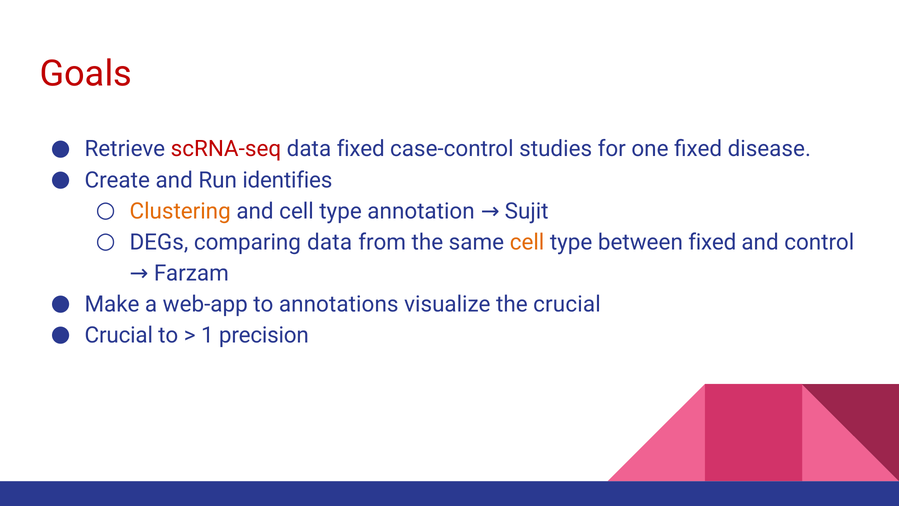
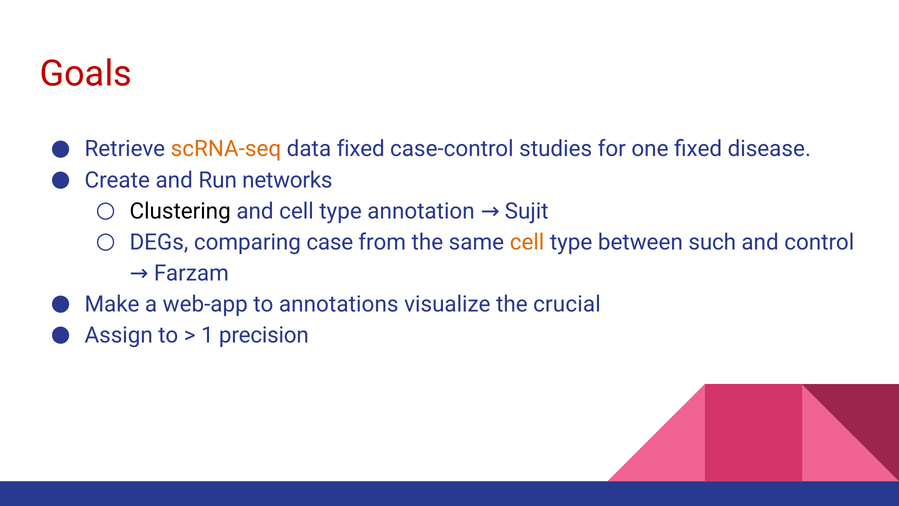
scRNA-seq colour: red -> orange
identifies: identifies -> networks
Clustering colour: orange -> black
comparing data: data -> case
between fixed: fixed -> such
Crucial at (119, 335): Crucial -> Assign
